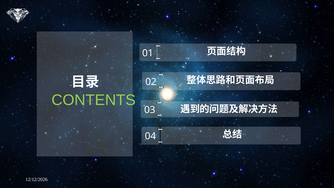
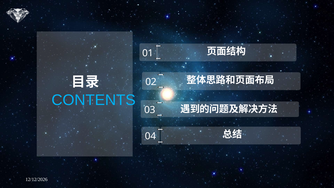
CONTENTS colour: light green -> light blue
